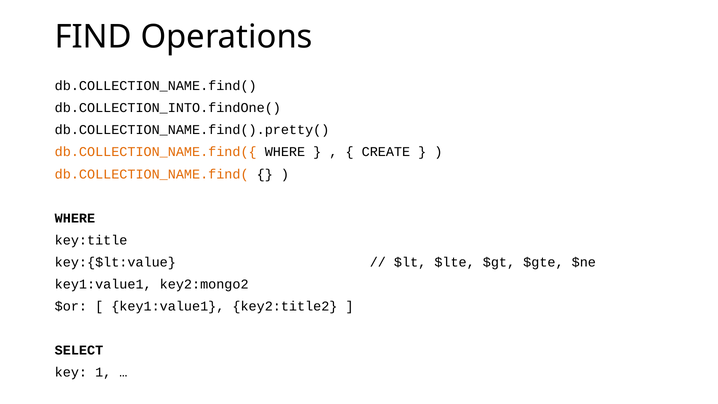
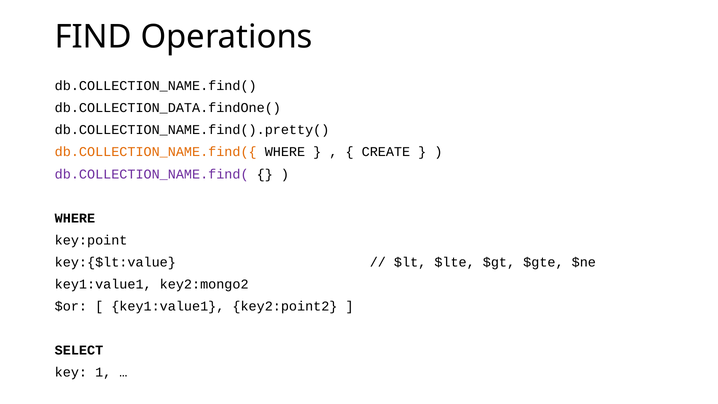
db.COLLECTION_INTO.findOne(: db.COLLECTION_INTO.findOne( -> db.COLLECTION_DATA.findOne(
db.COLLECTION_NAME.find( at (152, 174) colour: orange -> purple
key:title: key:title -> key:point
key2:title2: key2:title2 -> key2:point2
